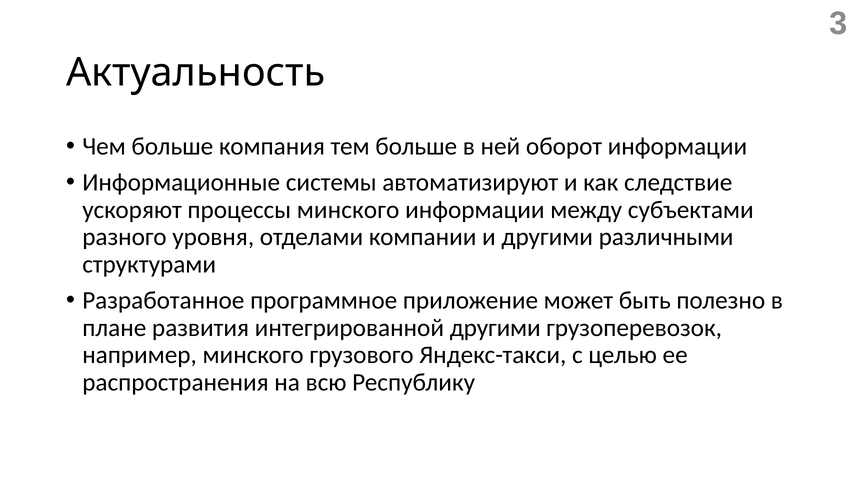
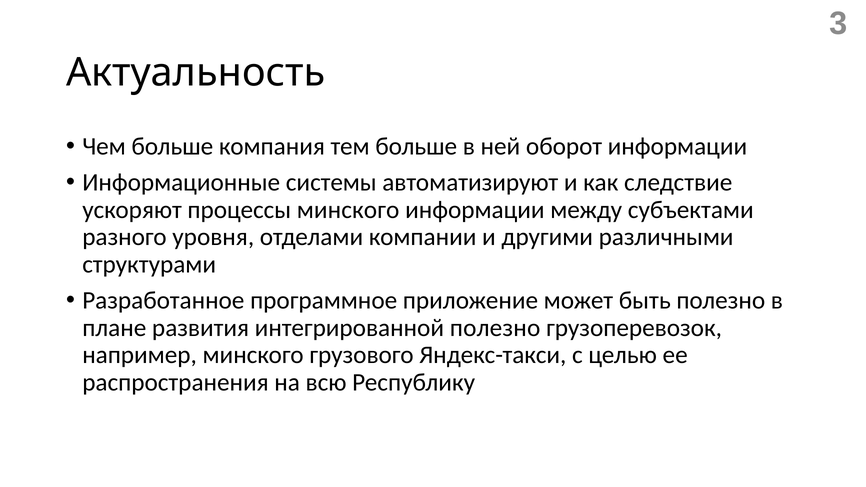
интегрированной другими: другими -> полезно
